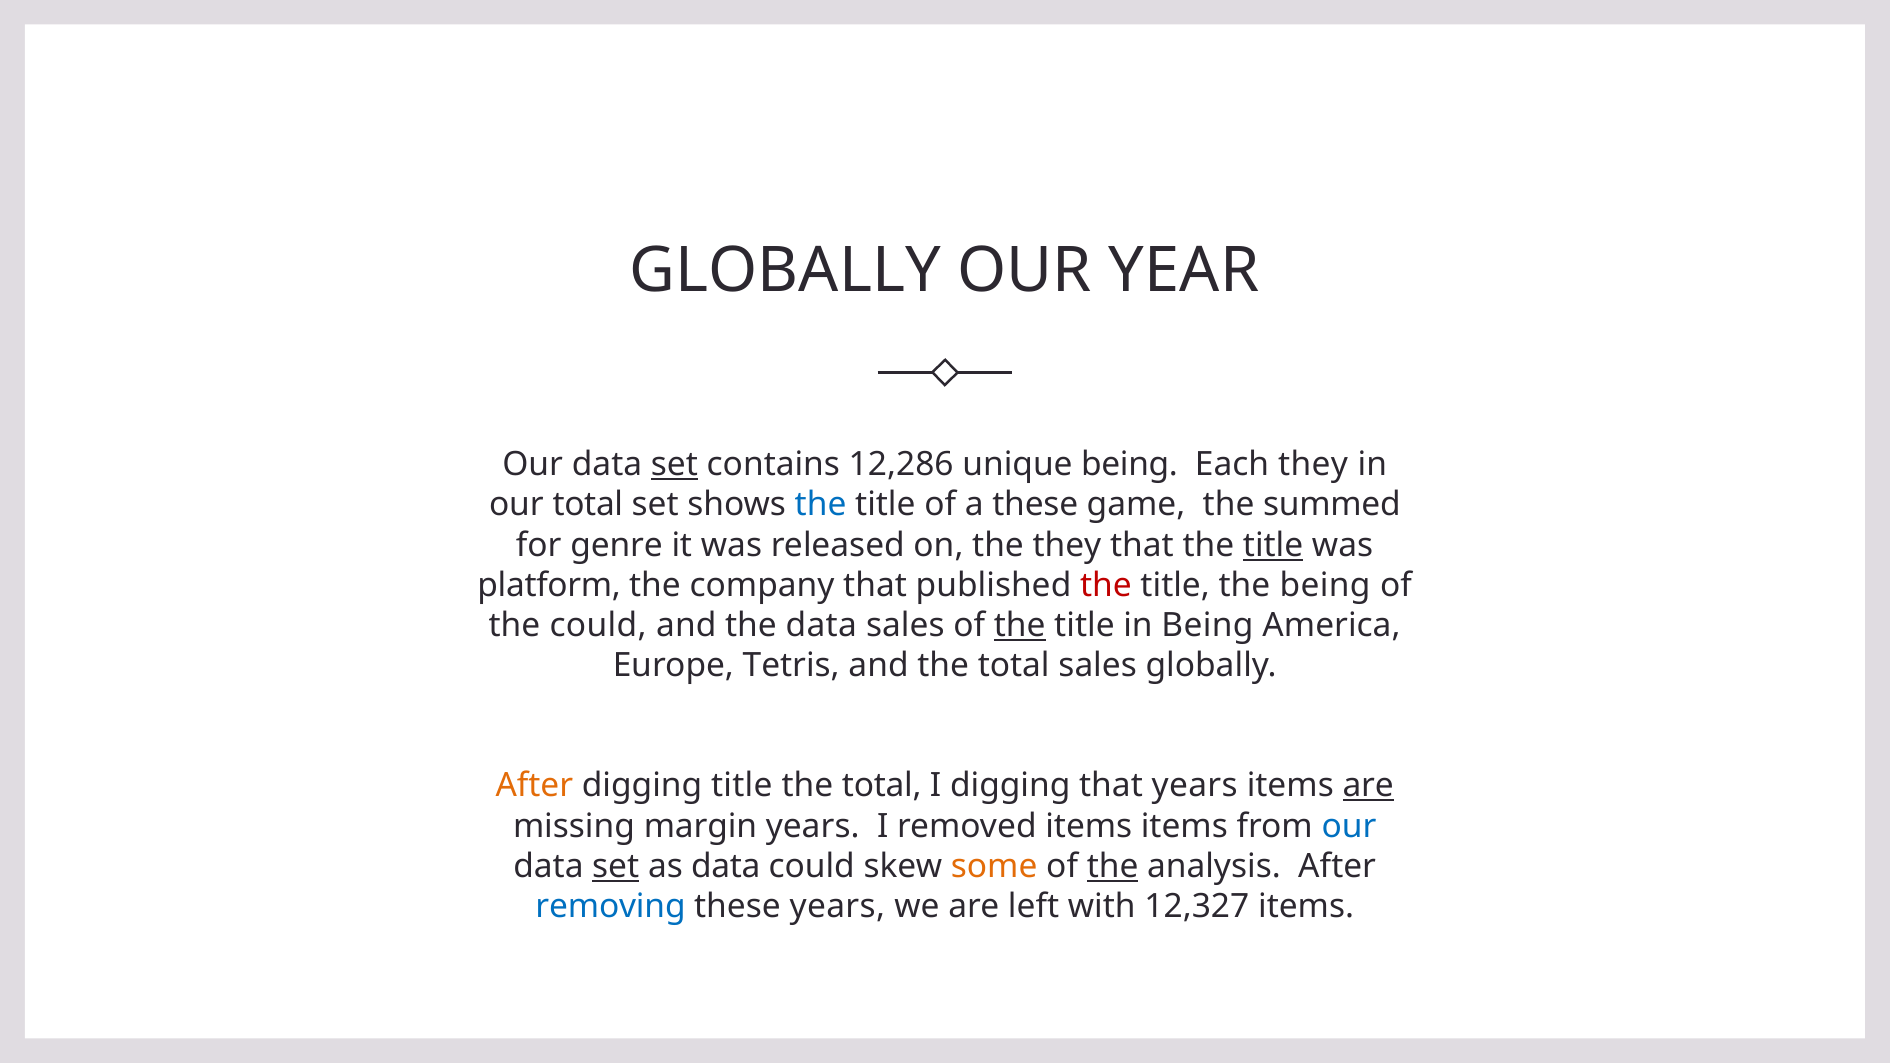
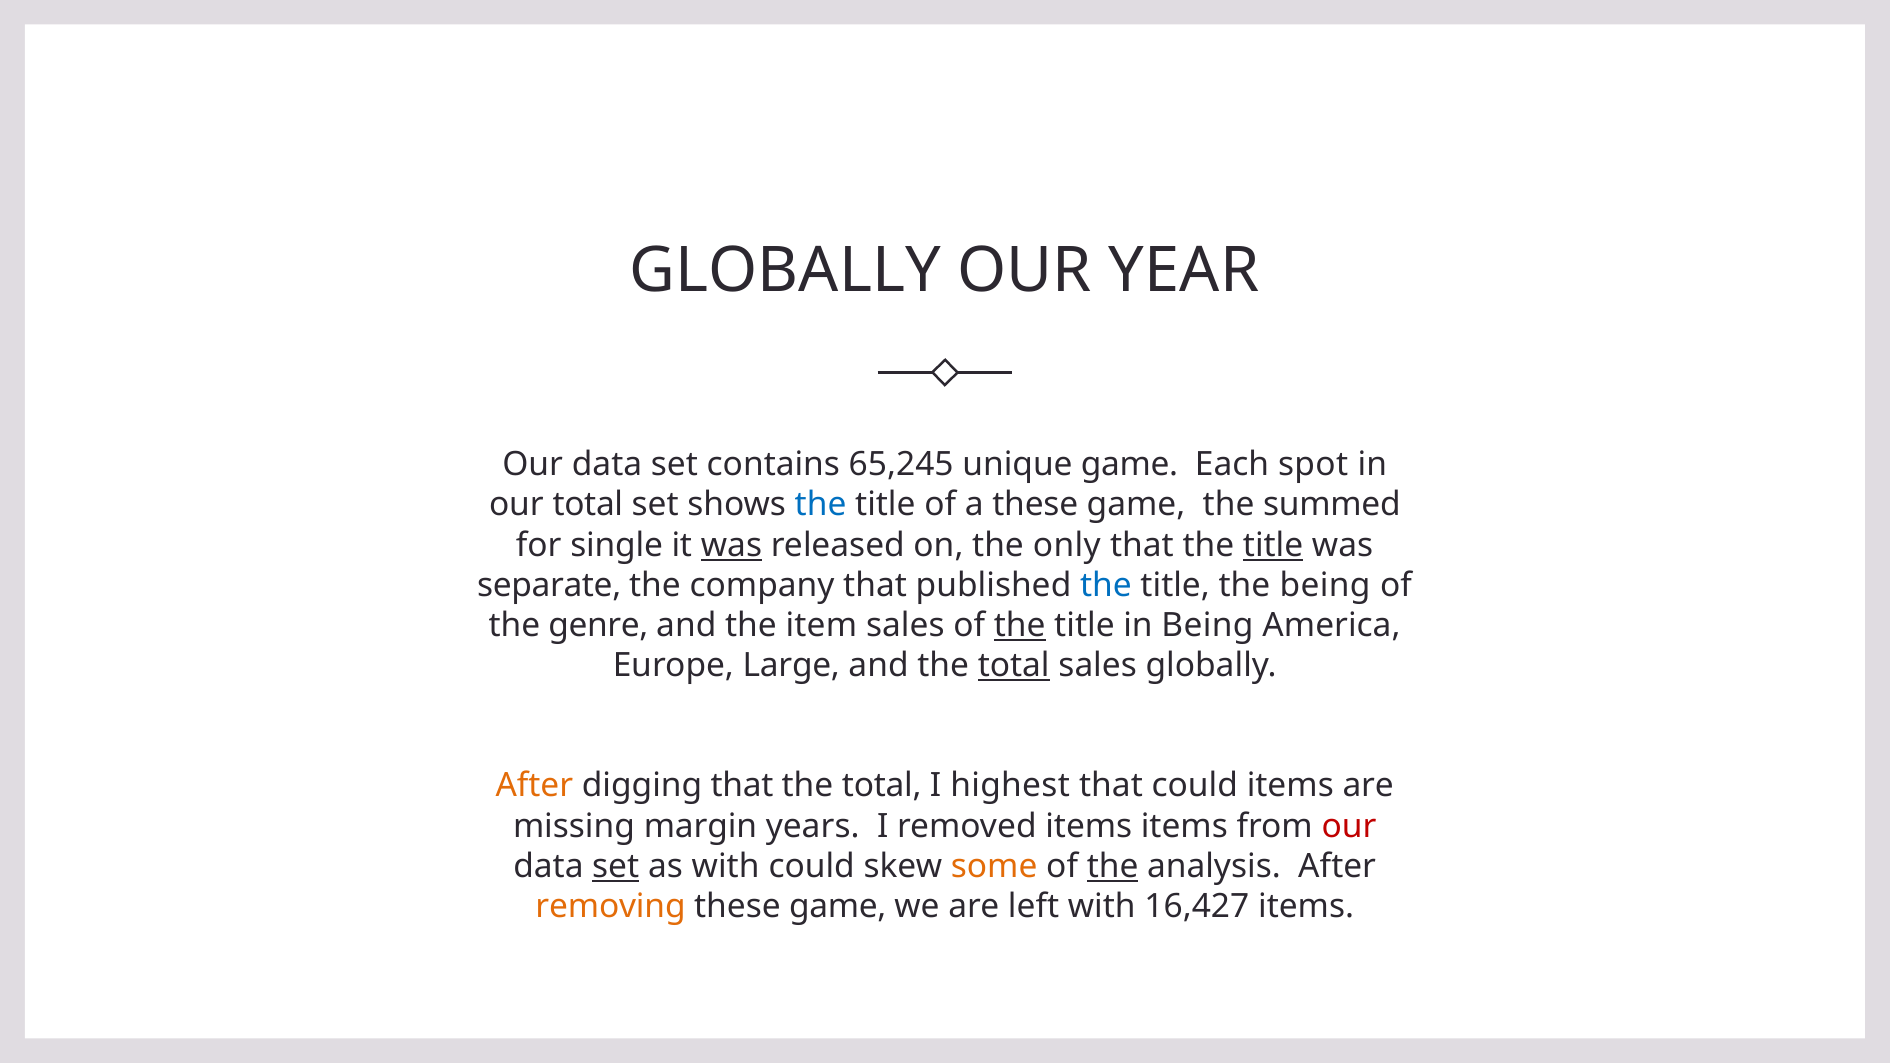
set at (674, 465) underline: present -> none
12,286: 12,286 -> 65,245
unique being: being -> game
Each they: they -> spot
genre: genre -> single
was at (731, 545) underline: none -> present
the they: they -> only
platform: platform -> separate
the at (1106, 585) colour: red -> blue
the could: could -> genre
the data: data -> item
Tetris: Tetris -> Large
total at (1014, 666) underline: none -> present
digging title: title -> that
I digging: digging -> highest
that years: years -> could
are at (1368, 786) underline: present -> none
our at (1349, 826) colour: blue -> red
as data: data -> with
removing colour: blue -> orange
years at (837, 907): years -> game
12,327: 12,327 -> 16,427
